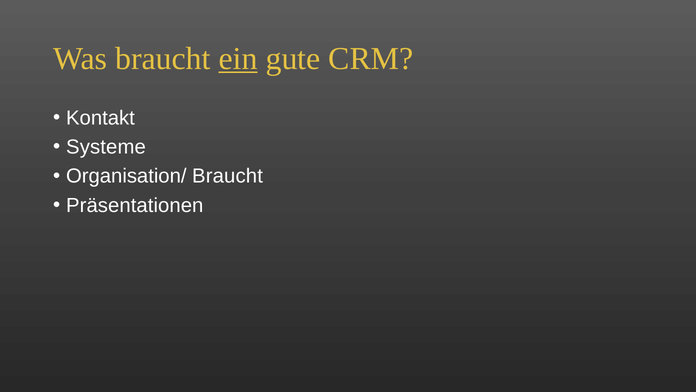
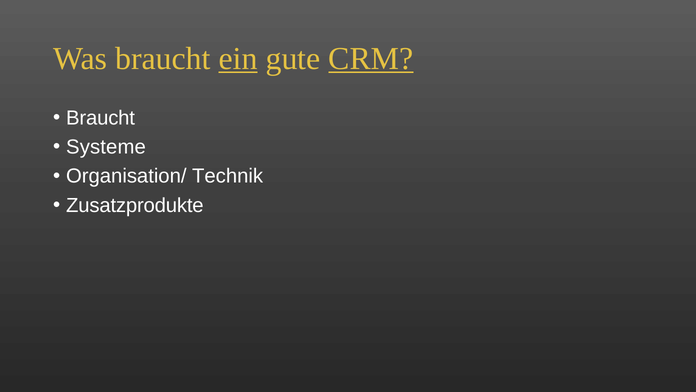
CRM underline: none -> present
Kontakt at (100, 118): Kontakt -> Braucht
Organisation/ Braucht: Braucht -> Technik
Präsentationen: Präsentationen -> Zusatzprodukte
